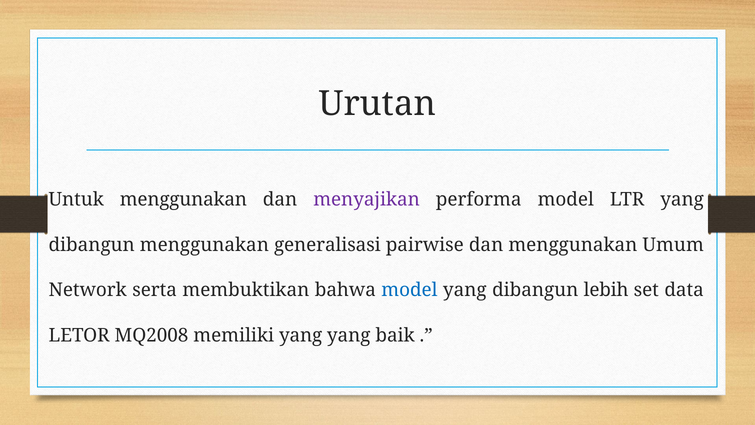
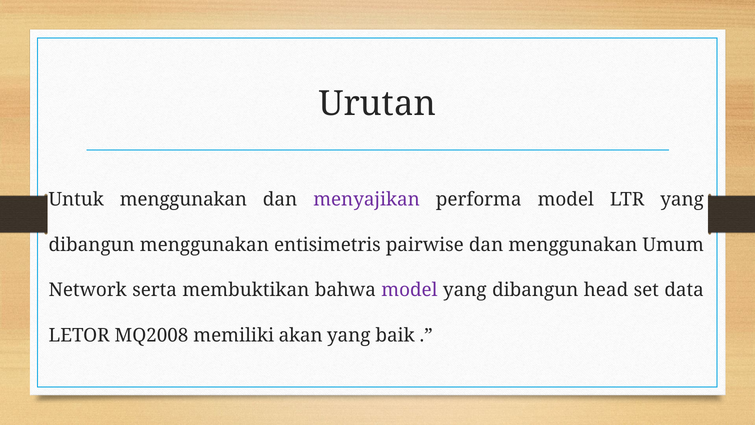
generalisasi: generalisasi -> entisimetris
model at (409, 290) colour: blue -> purple
lebih: lebih -> head
memiliki yang: yang -> akan
